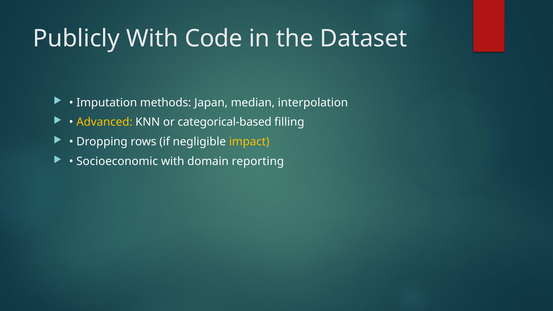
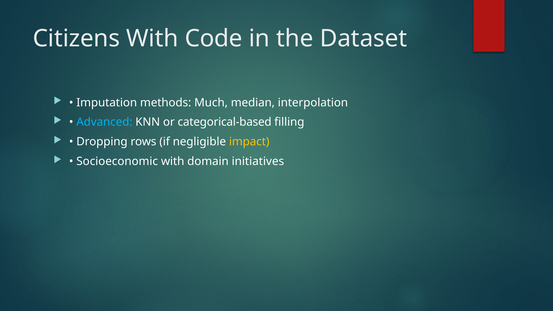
Publicly: Publicly -> Citizens
Japan: Japan -> Much
Advanced colour: yellow -> light blue
reporting: reporting -> initiatives
